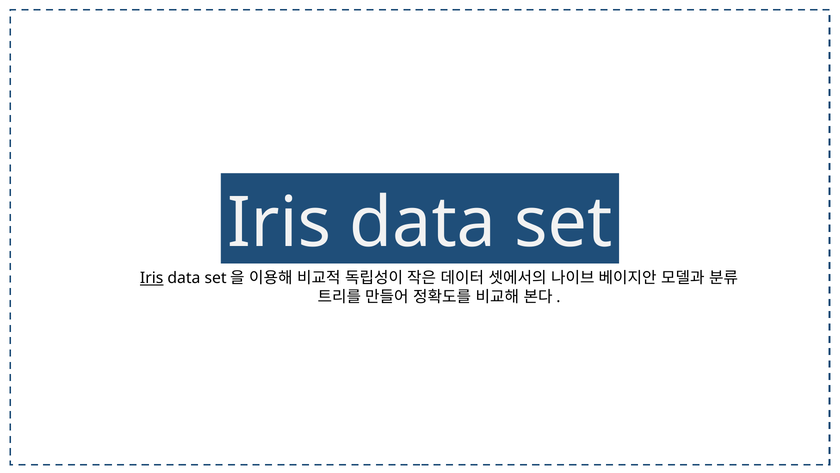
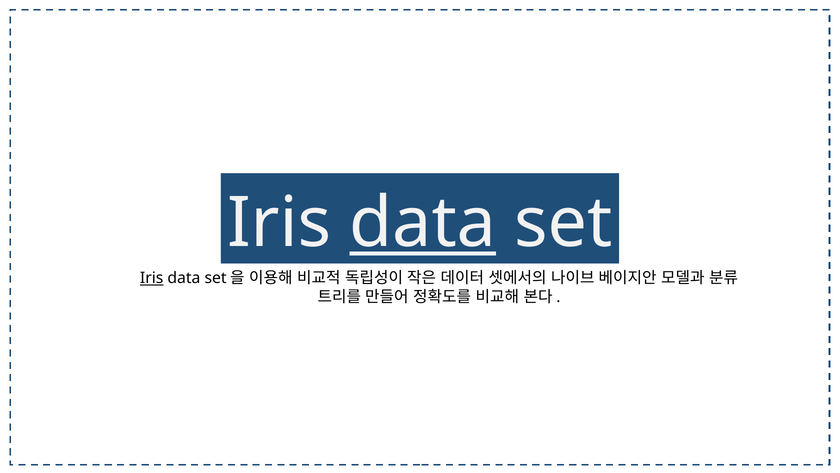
data at (423, 223) underline: none -> present
